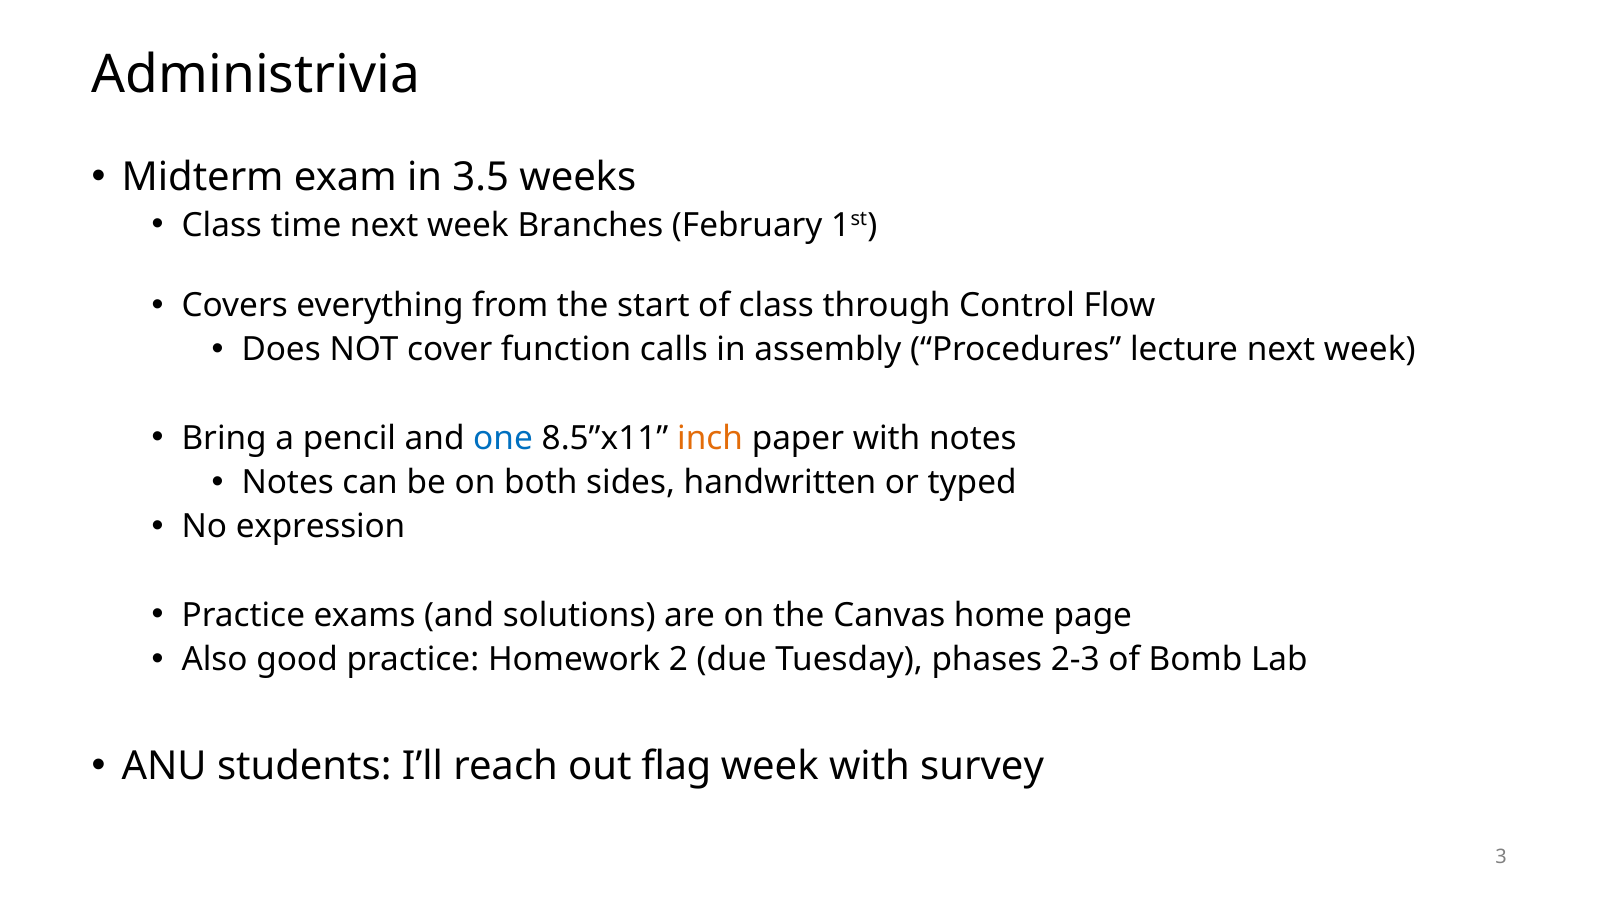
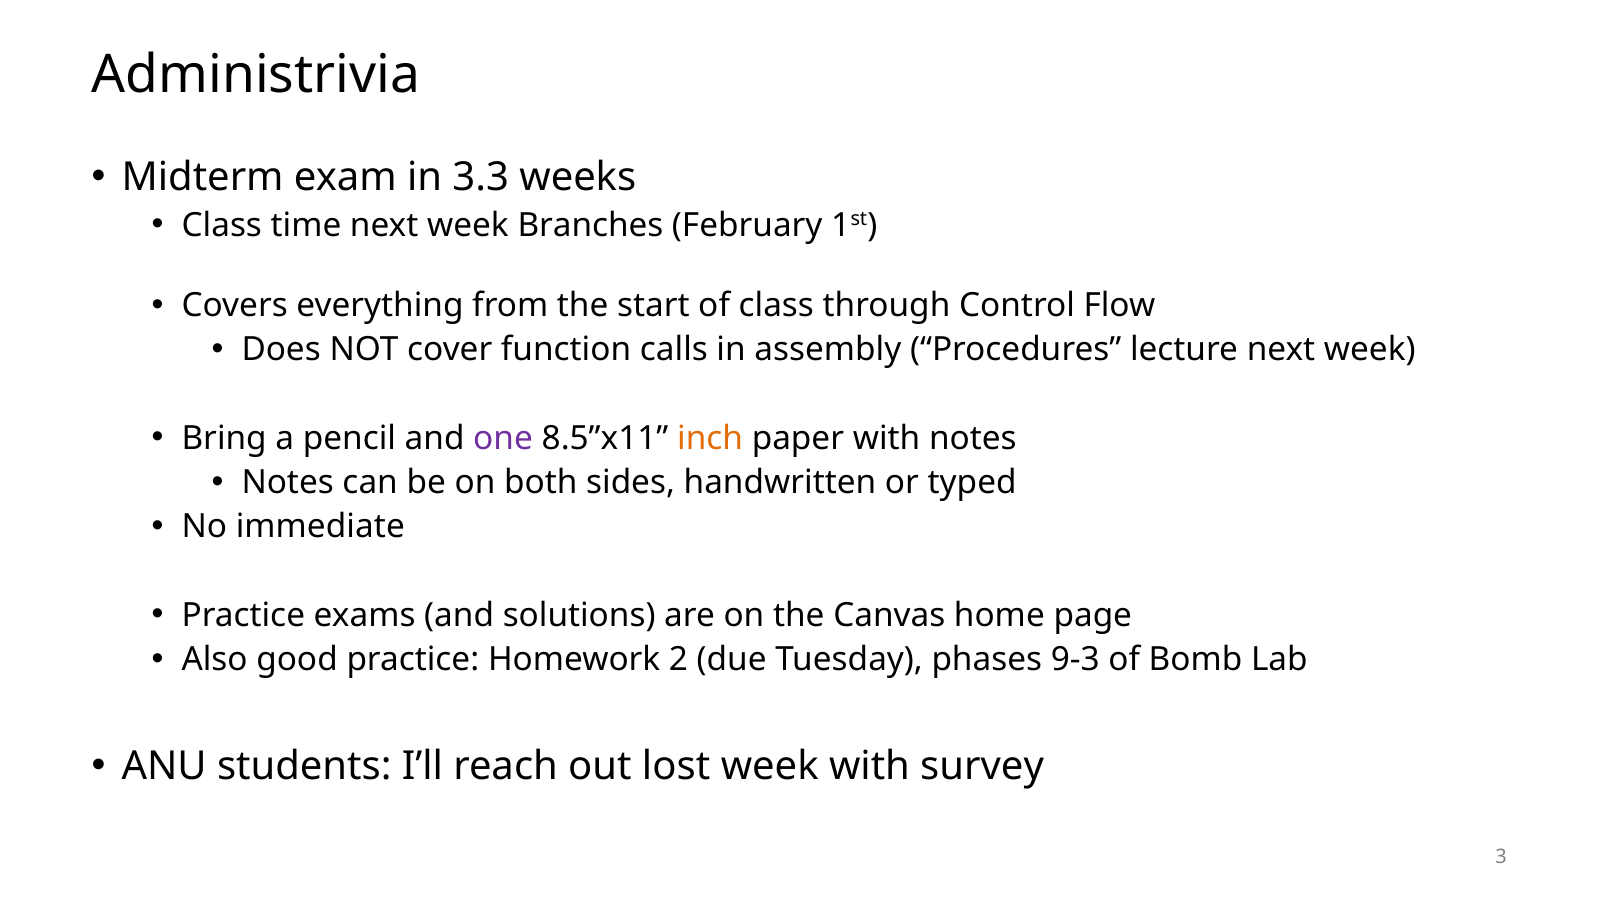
3.5: 3.5 -> 3.3
one colour: blue -> purple
expression: expression -> immediate
2-3: 2-3 -> 9-3
flag: flag -> lost
